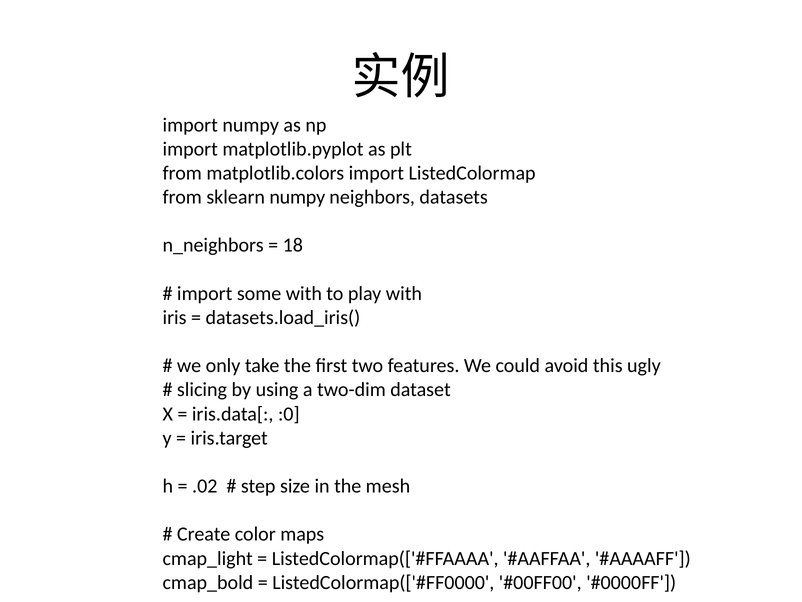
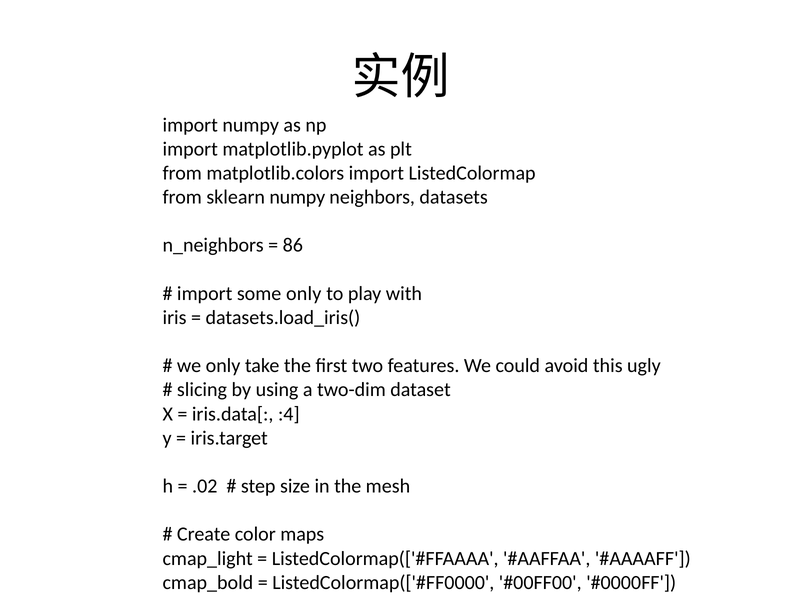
18: 18 -> 86
some with: with -> only
:0: :0 -> :4
